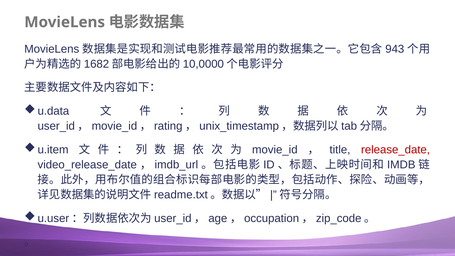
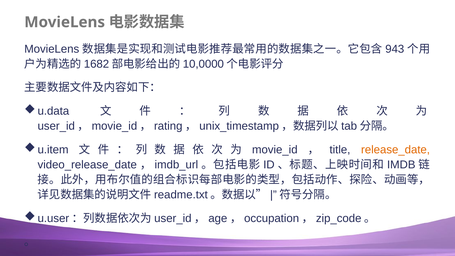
release_date colour: red -> orange
